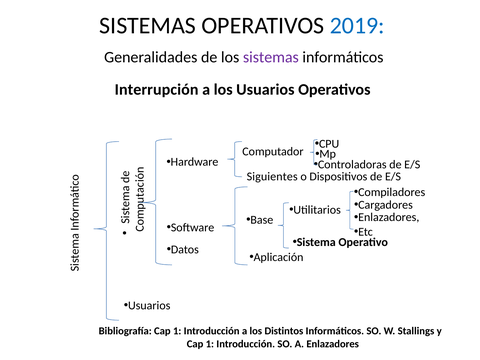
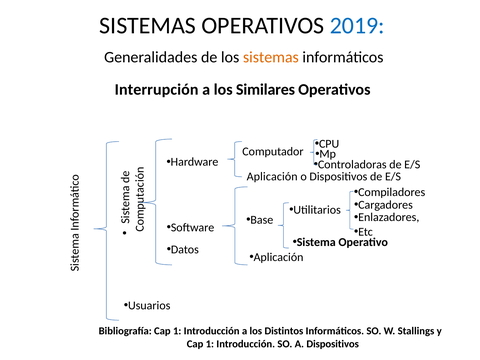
sistemas at (271, 57) colour: purple -> orange
los Usuarios: Usuarios -> Similares
Siguientes at (272, 177): Siguientes -> Aplicación
A Enlazadores: Enlazadores -> Dispositivos
